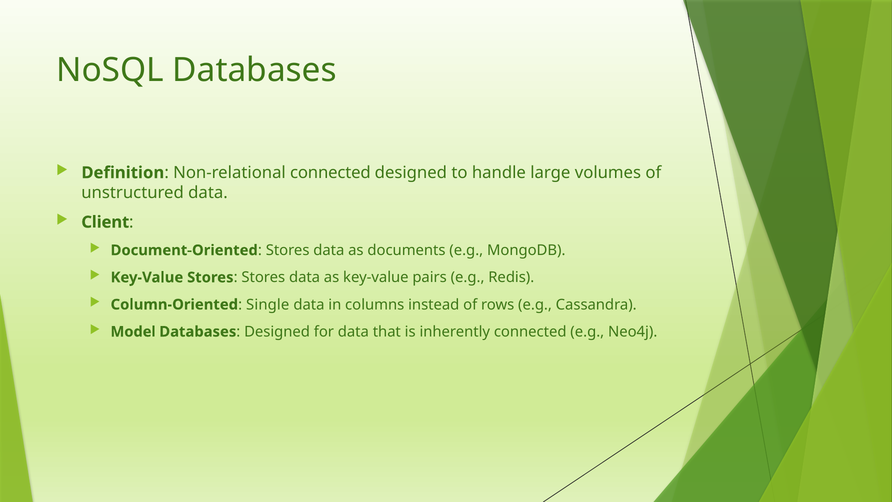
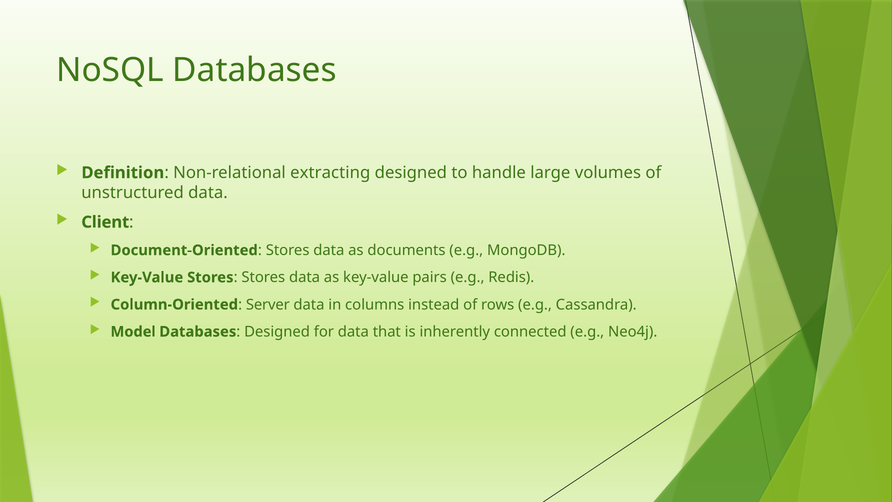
Non-relational connected: connected -> extracting
Single: Single -> Server
